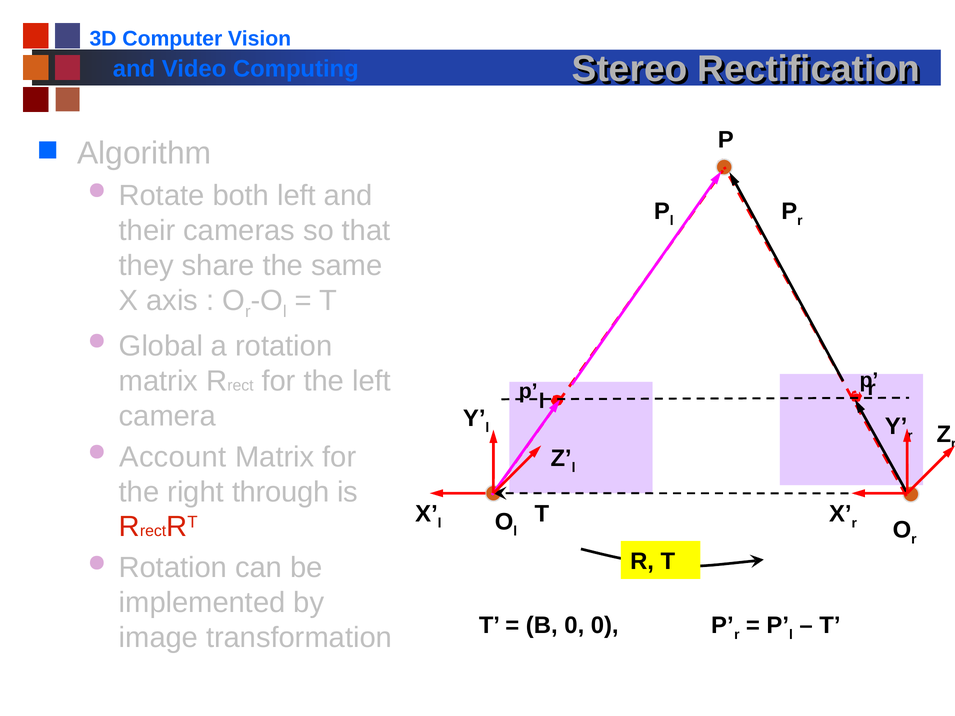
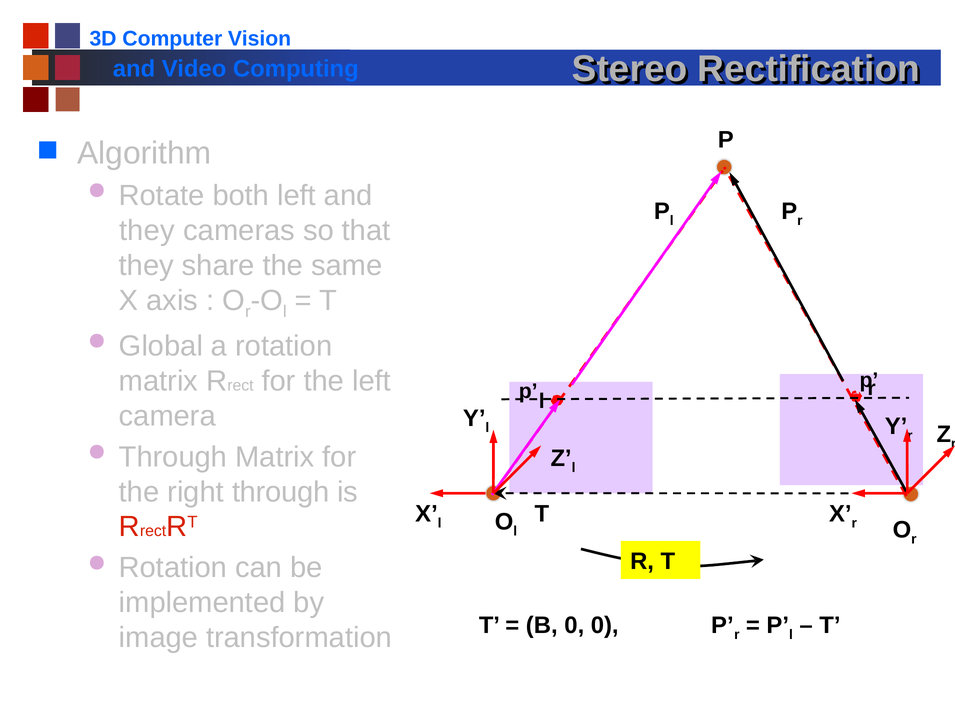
their at (147, 231): their -> they
Account at (173, 457): Account -> Through
